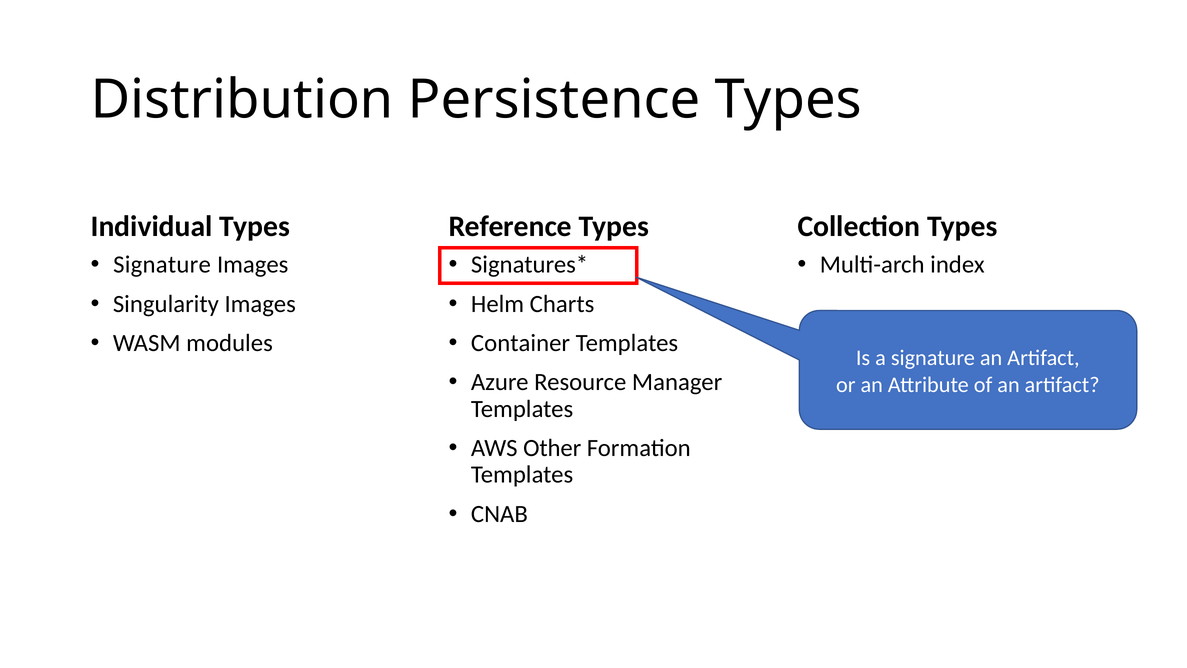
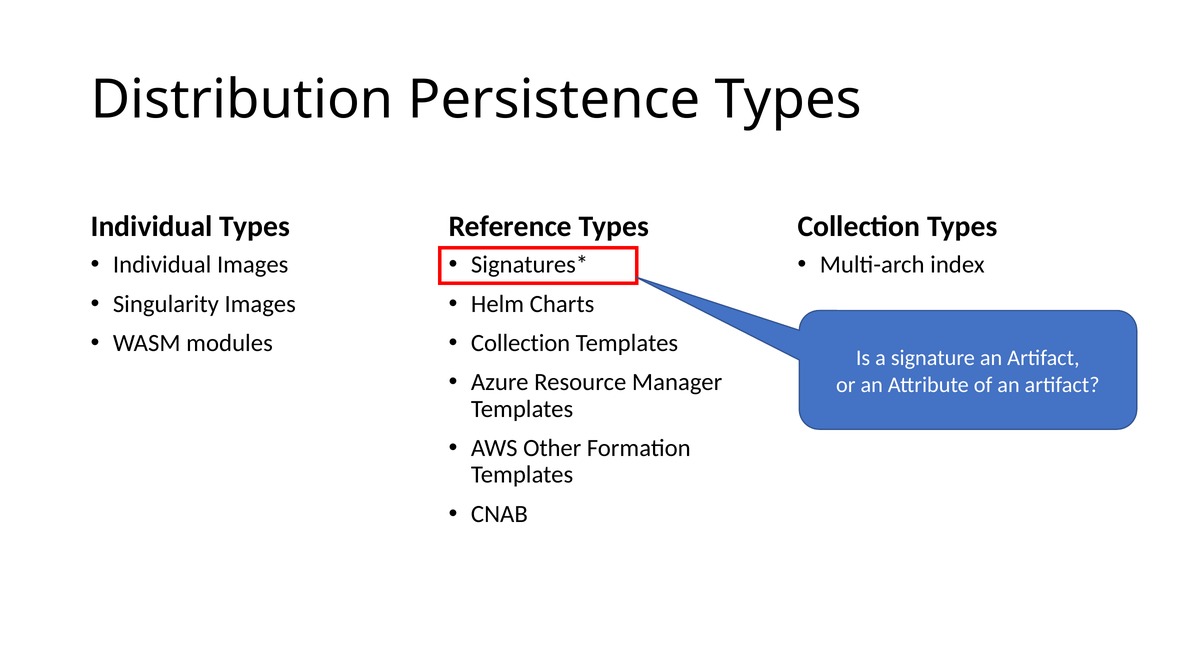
Signature at (162, 265): Signature -> Individual
Container at (521, 343): Container -> Collection
